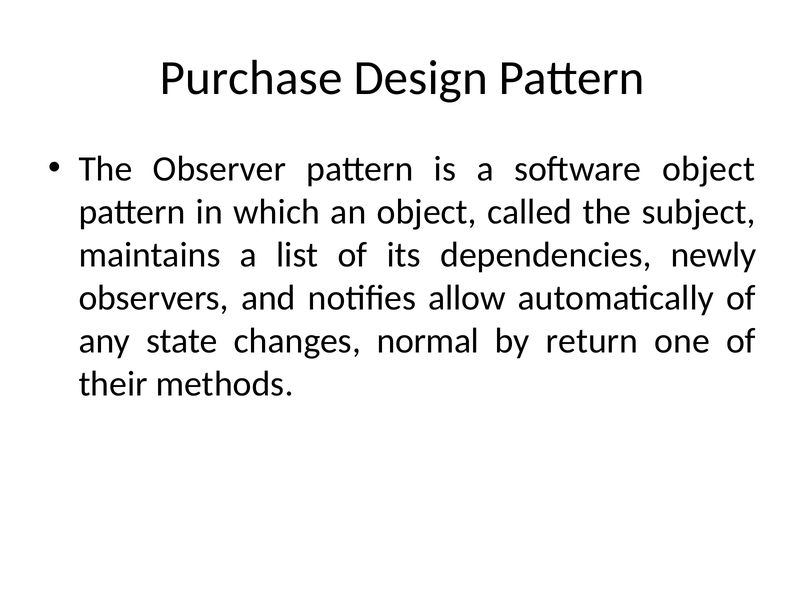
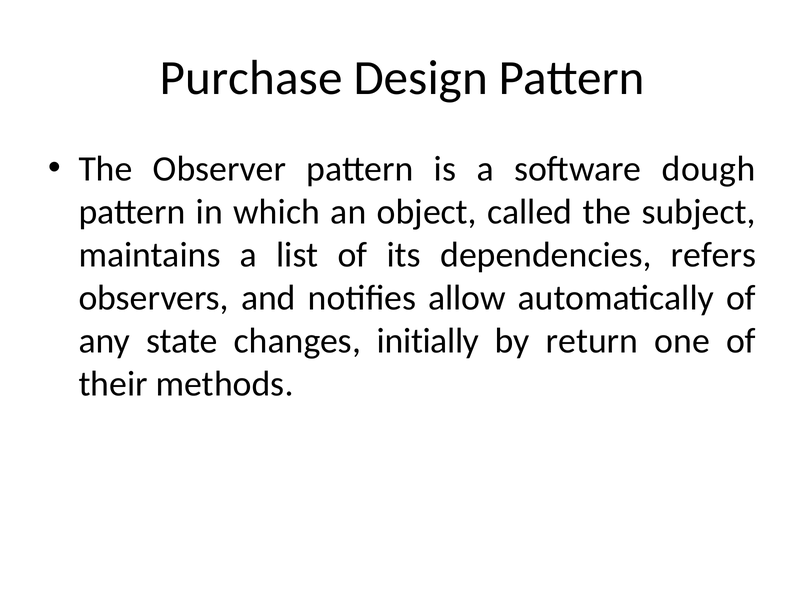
software object: object -> dough
newly: newly -> refers
normal: normal -> initially
